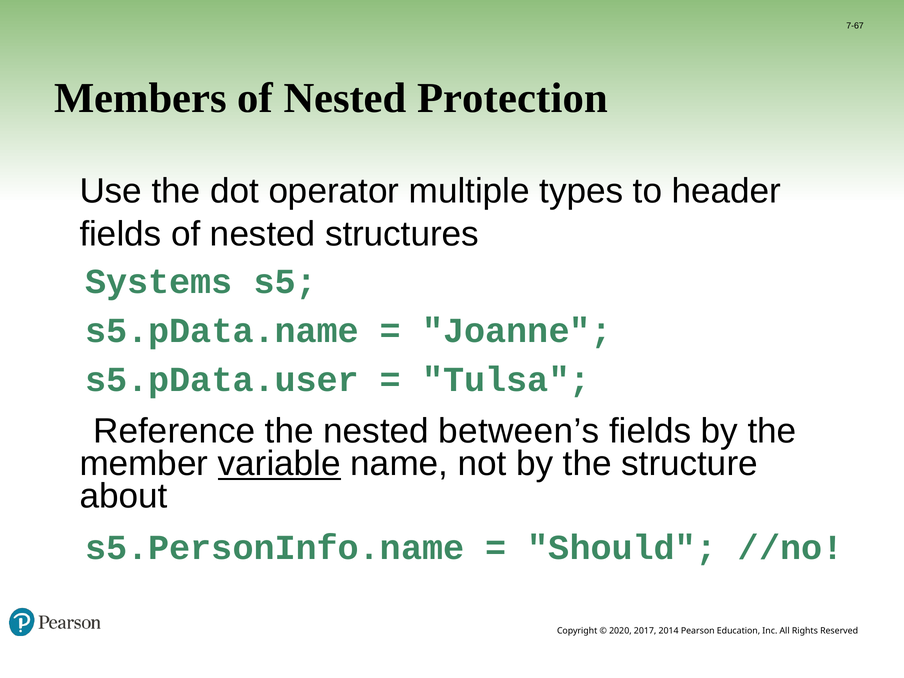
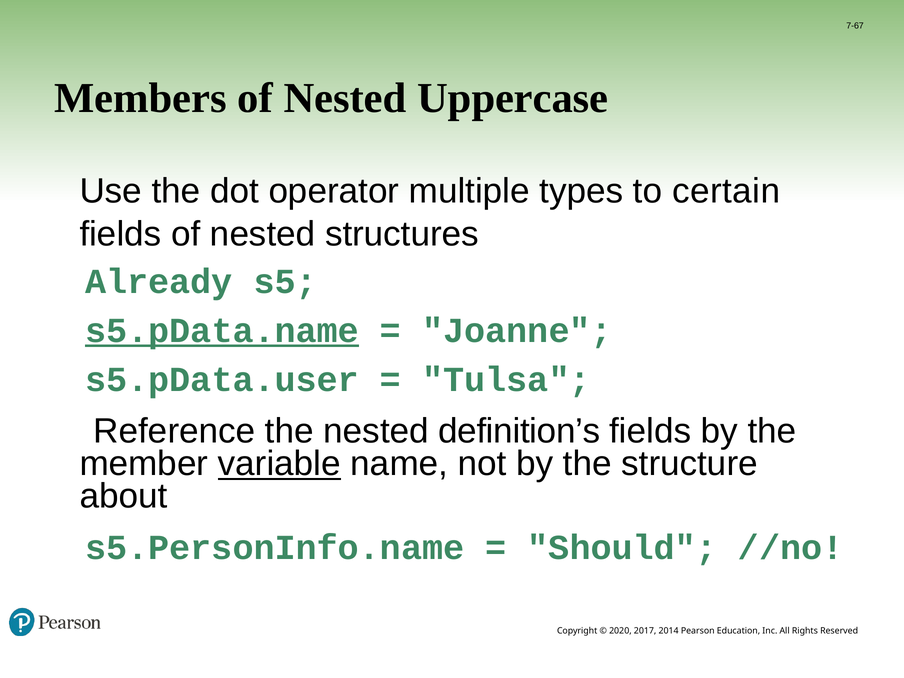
Protection: Protection -> Uppercase
header: header -> certain
Systems: Systems -> Already
s5.pData.name underline: none -> present
between’s: between’s -> definition’s
